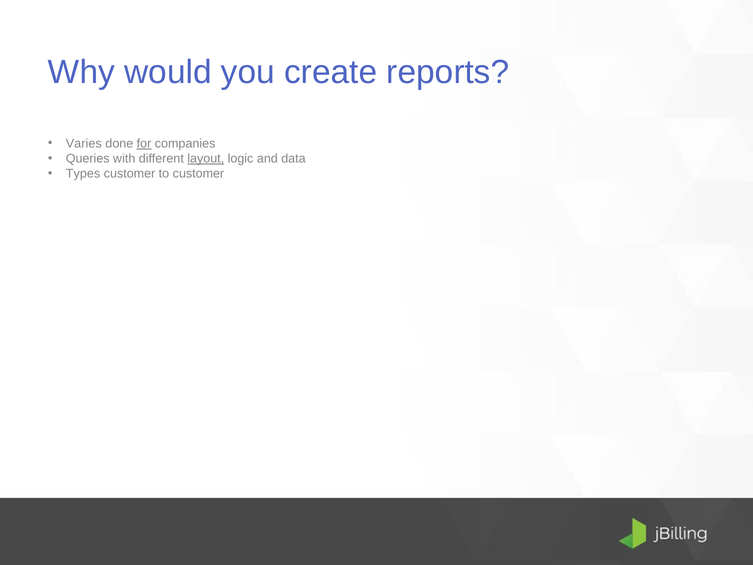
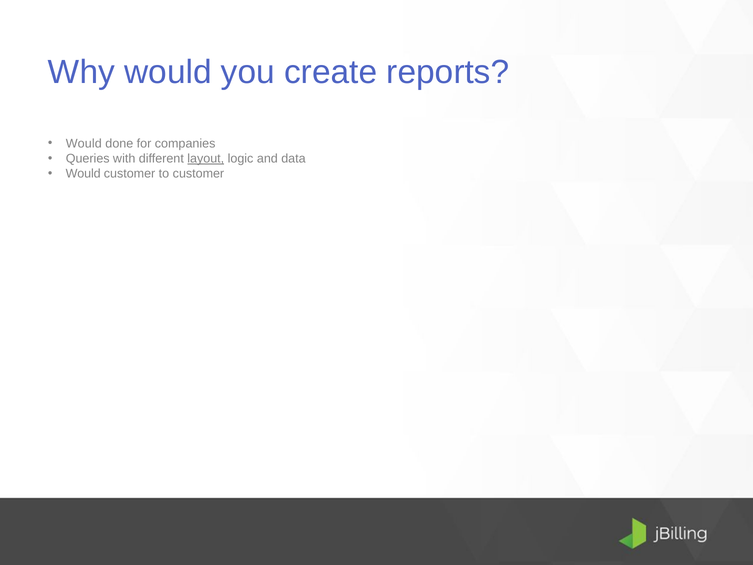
Varies at (84, 143): Varies -> Would
for underline: present -> none
Types at (83, 174): Types -> Would
